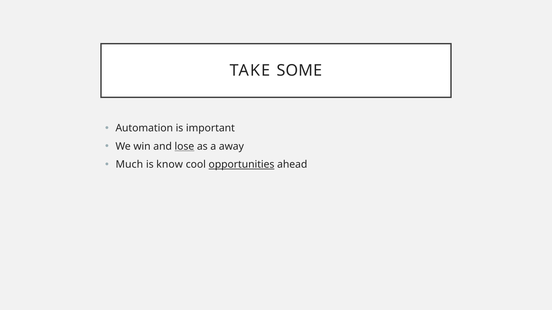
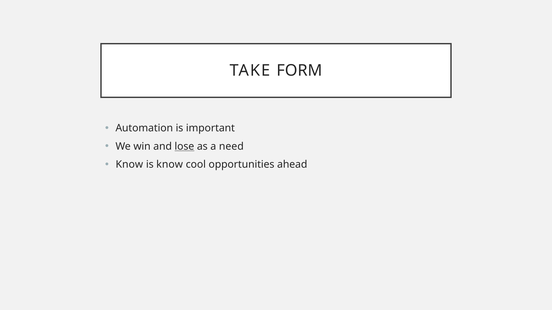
SOME: SOME -> FORM
away: away -> need
Much at (129, 165): Much -> Know
opportunities underline: present -> none
